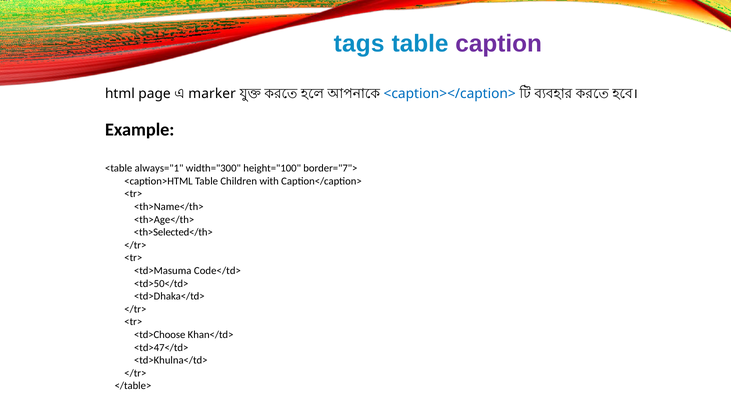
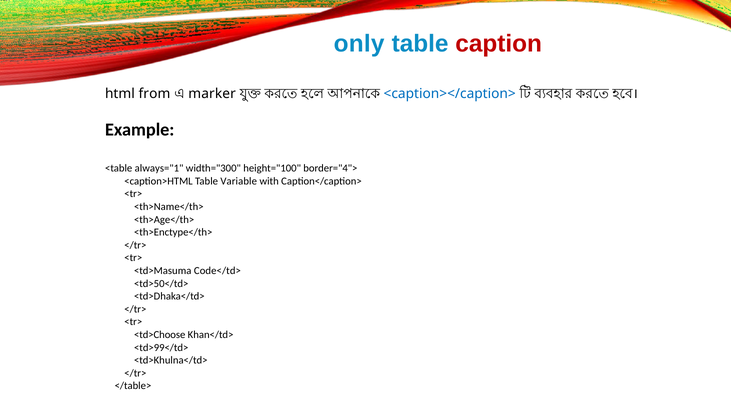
tags: tags -> only
caption colour: purple -> red
page: page -> from
border="7">: border="7"> -> border="4">
Children: Children -> Variable
<th>Selected</th>: <th>Selected</th> -> <th>Enctype</th>
<td>47</td>: <td>47</td> -> <td>99</td>
